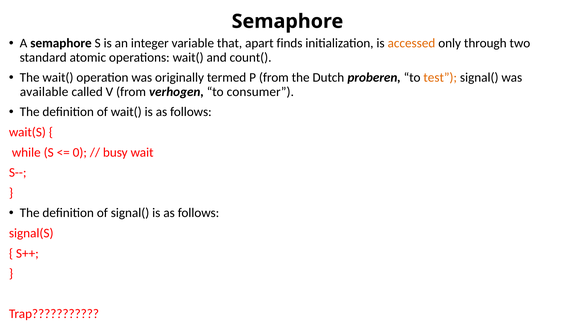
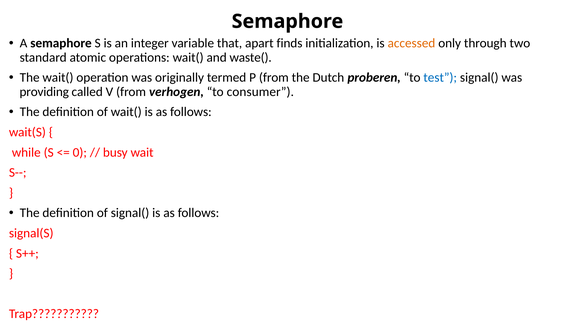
count(: count( -> waste(
test colour: orange -> blue
available: available -> providing
